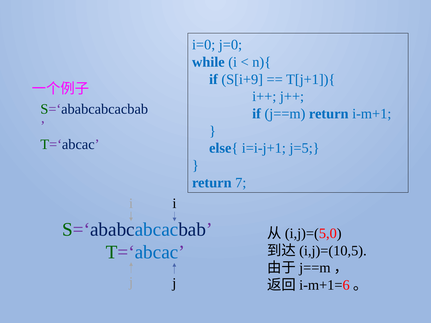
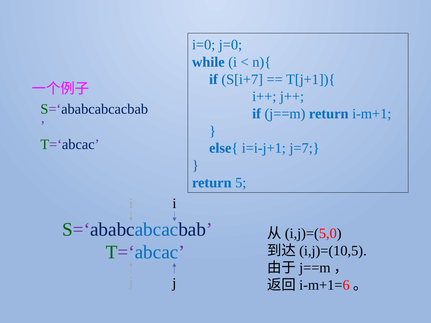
S[i+9: S[i+9 -> S[i+7
j=5: j=5 -> j=7
7: 7 -> 5
